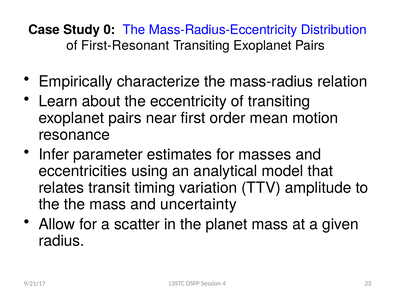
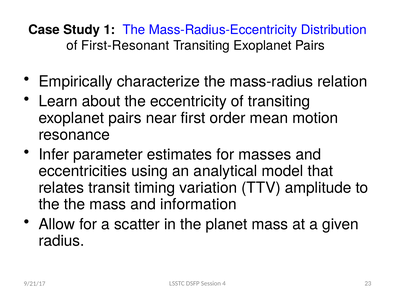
0: 0 -> 1
uncertainty: uncertainty -> information
